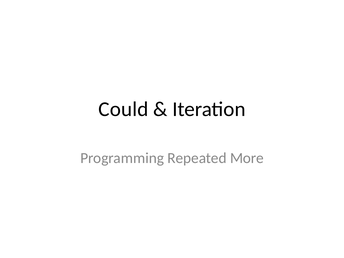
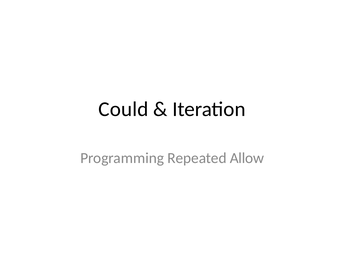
More: More -> Allow
